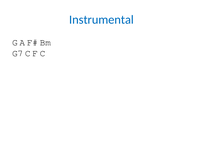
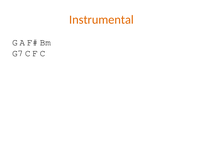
Instrumental colour: blue -> orange
